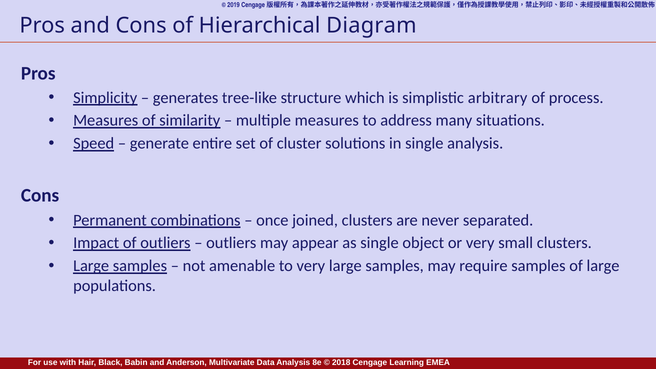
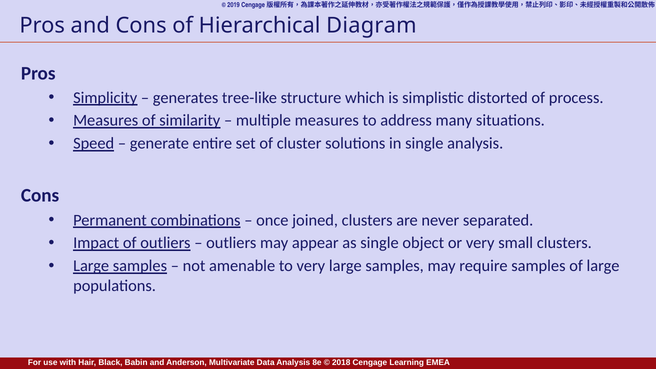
arbitrary: arbitrary -> distorted
